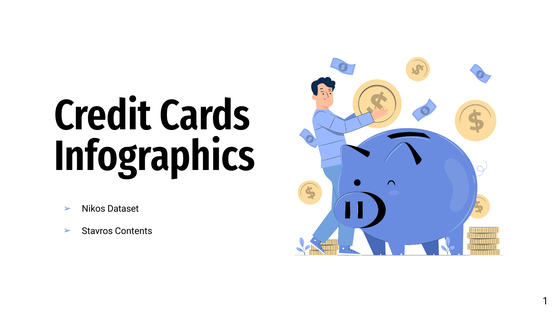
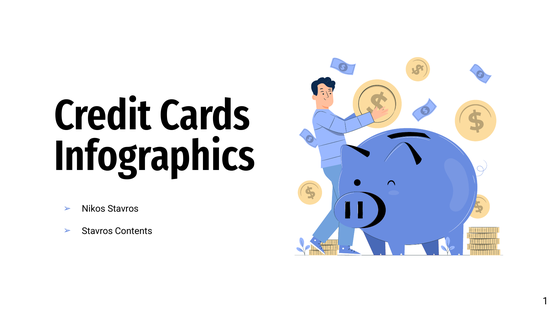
Nikos Dataset: Dataset -> Stavros
